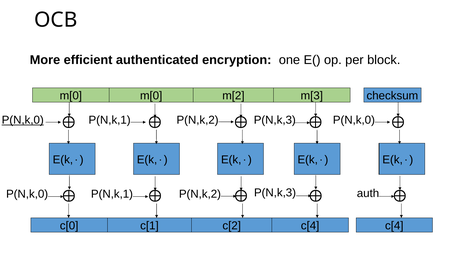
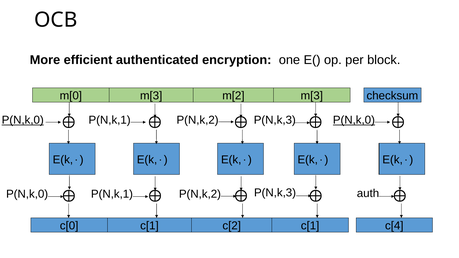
m[0 m[0: m[0 -> m[3
P(N,k,0 at (354, 120) underline: none -> present
c[2 c[4: c[4 -> c[1
